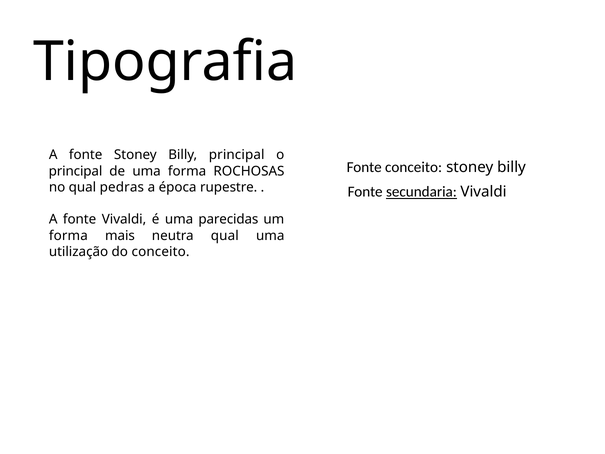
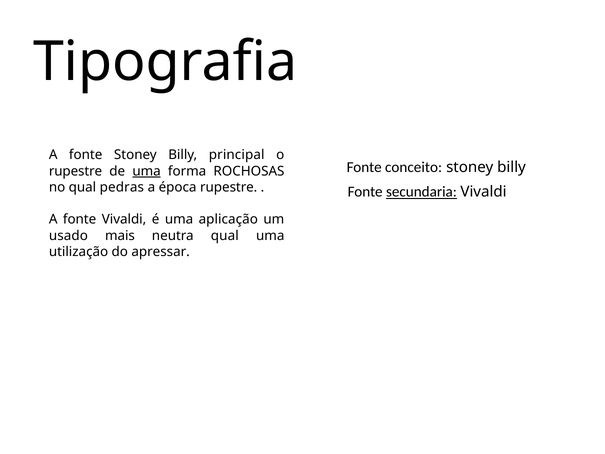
principal at (76, 171): principal -> rupestre
uma at (147, 171) underline: none -> present
parecidas: parecidas -> aplicação
forma at (68, 236): forma -> usado
do conceito: conceito -> apressar
